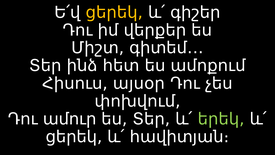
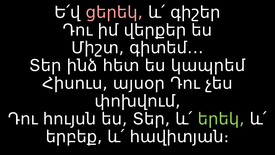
ցերեկ at (114, 12) colour: yellow -> pink
ամոքում: ամոքում -> կապրեմ
ամուր: ամուր -> հույսն
ցերեկ at (74, 137): ցերեկ -> երբեք
